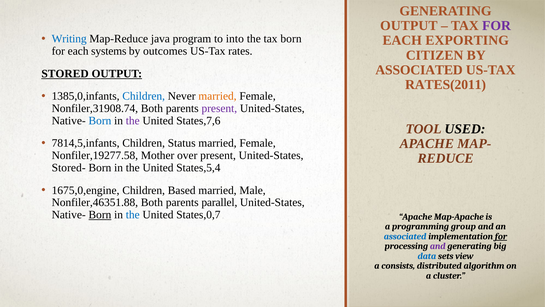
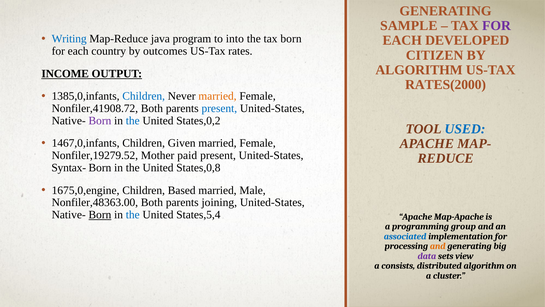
OUTPUT at (409, 26): OUTPUT -> SAMPLE
EXPORTING: EXPORTING -> DEVELOPED
systems: systems -> country
ASSOCIATED at (419, 70): ASSOCIATED -> ALGORITHM
STORED: STORED -> INCOME
RATES(2011: RATES(2011 -> RATES(2000
Nonfiler,31908.74: Nonfiler,31908.74 -> Nonfiler,41908.72
present at (219, 108) colour: purple -> blue
Born at (100, 121) colour: blue -> purple
the at (133, 121) colour: purple -> blue
States,7,6: States,7,6 -> States,0,2
USED colour: black -> blue
7814,5,infants: 7814,5,infants -> 1467,0,infants
Status: Status -> Given
Nonfiler,19277.58: Nonfiler,19277.58 -> Nonfiler,19279.52
over: over -> paid
Stored-: Stored- -> Syntax-
States,5,4: States,5,4 -> States,0,8
Nonfiler,46351.88: Nonfiler,46351.88 -> Nonfiler,48363.00
parallel: parallel -> joining
States,0,7: States,0,7 -> States,5,4
for at (501, 236) underline: present -> none
and at (438, 246) colour: purple -> orange
data colour: blue -> purple
